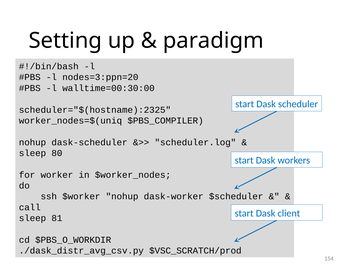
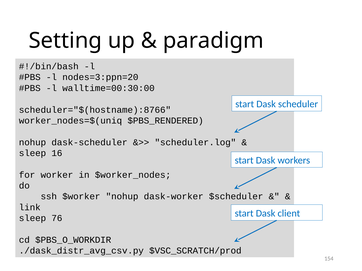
scheduler="$(hostname):2325: scheduler="$(hostname):2325 -> scheduler="$(hostname):8766
$PBS_COMPILER: $PBS_COMPILER -> $PBS_RENDERED
80: 80 -> 16
call: call -> link
81: 81 -> 76
